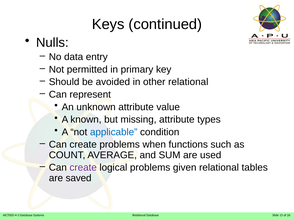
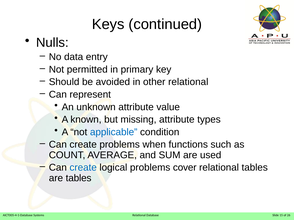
create at (83, 168) colour: purple -> blue
given: given -> cover
are saved: saved -> tables
